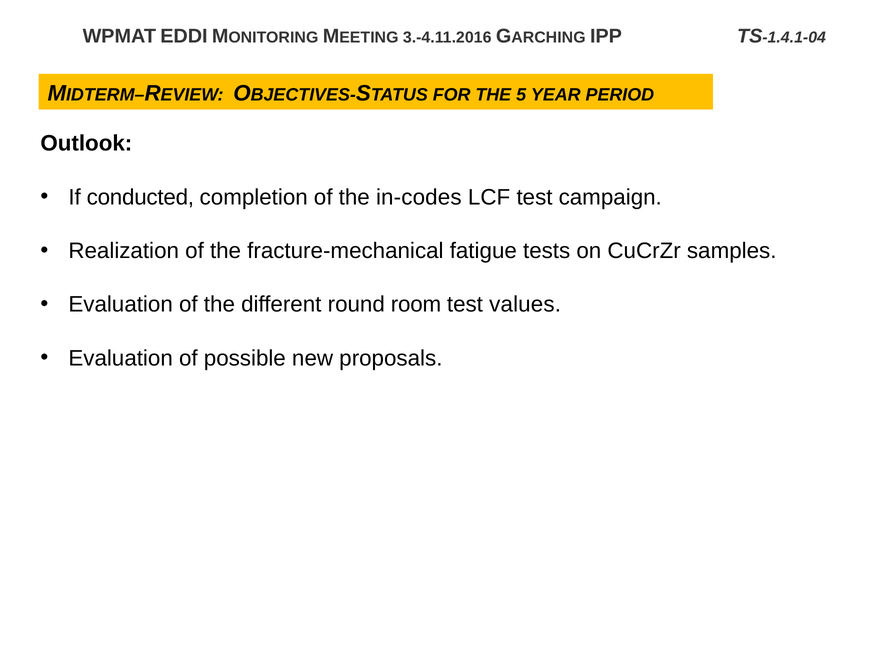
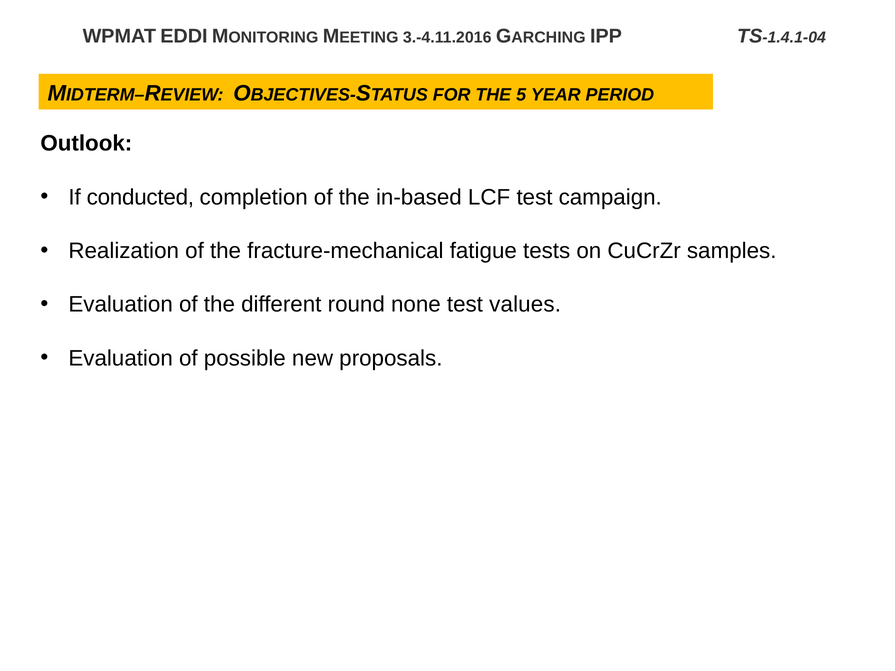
in-codes: in-codes -> in-based
room: room -> none
